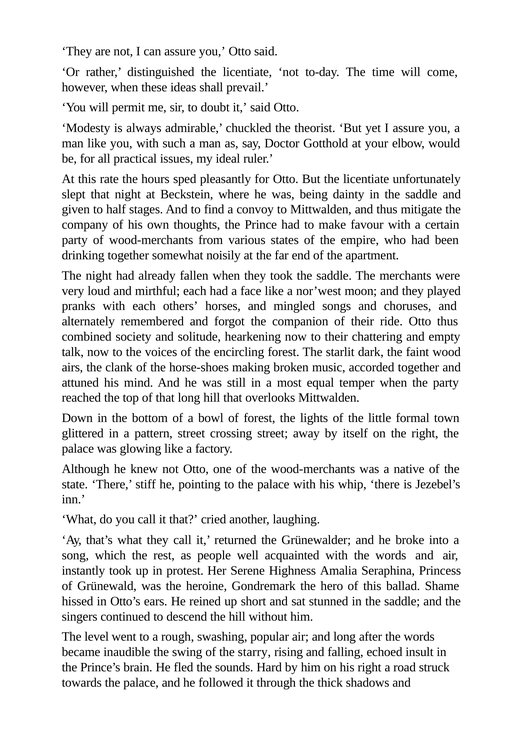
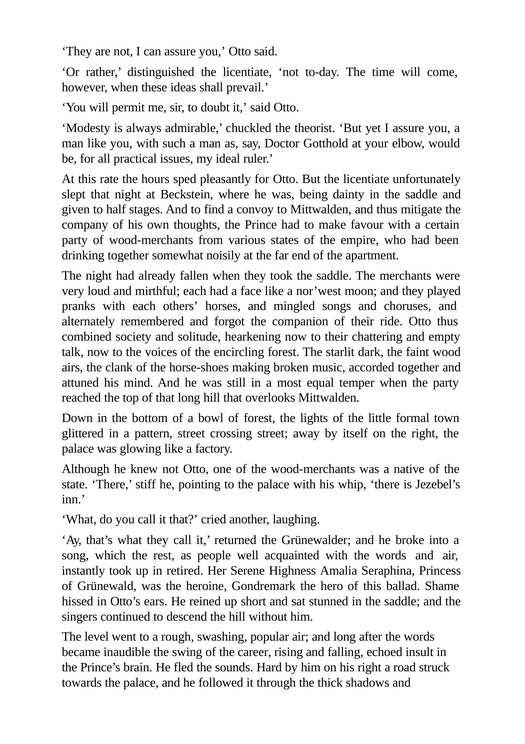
protest: protest -> retired
starry: starry -> career
